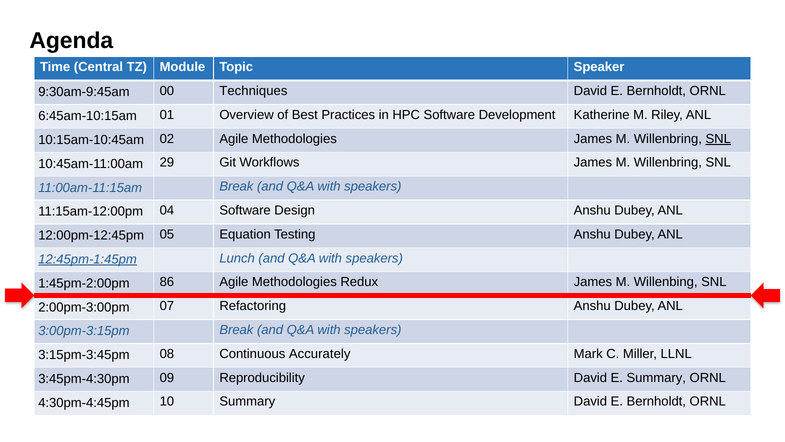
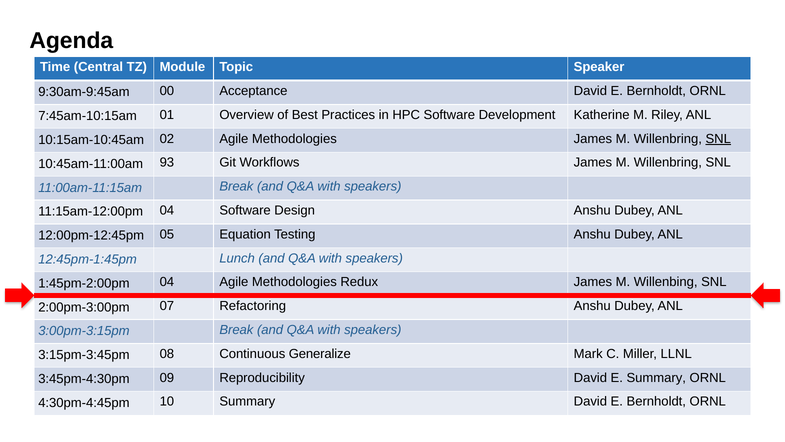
Techniques: Techniques -> Acceptance
6:45am-10:15am: 6:45am-10:15am -> 7:45am-10:15am
29: 29 -> 93
12:45pm-1:45pm underline: present -> none
1:45pm-2:00pm 86: 86 -> 04
Accurately: Accurately -> Generalize
